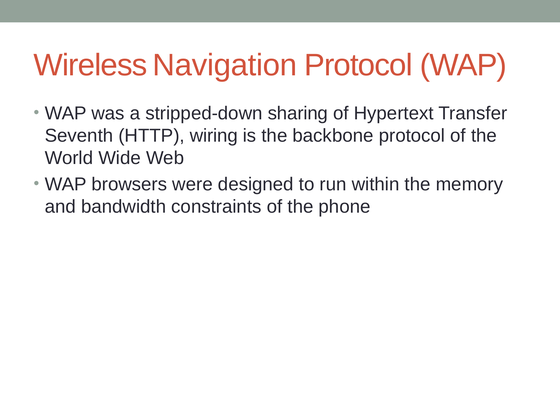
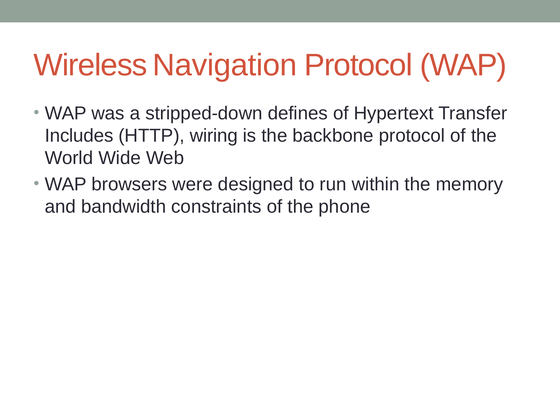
sharing: sharing -> defines
Seventh: Seventh -> Includes
